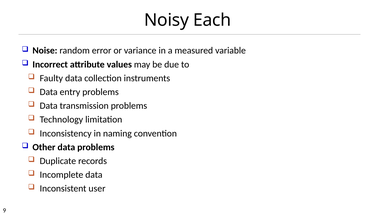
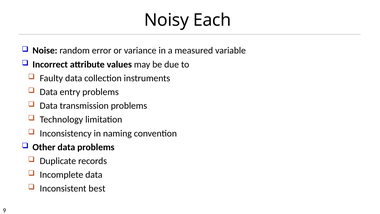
user: user -> best
